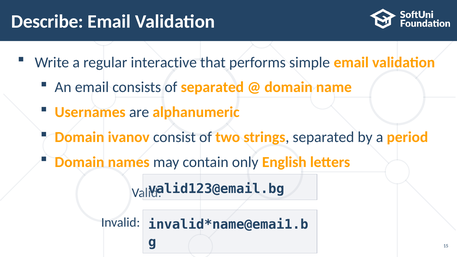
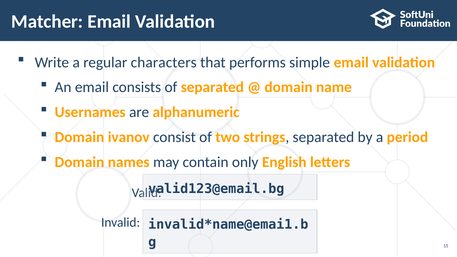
Describe: Describe -> Matcher
interactive: interactive -> characters
